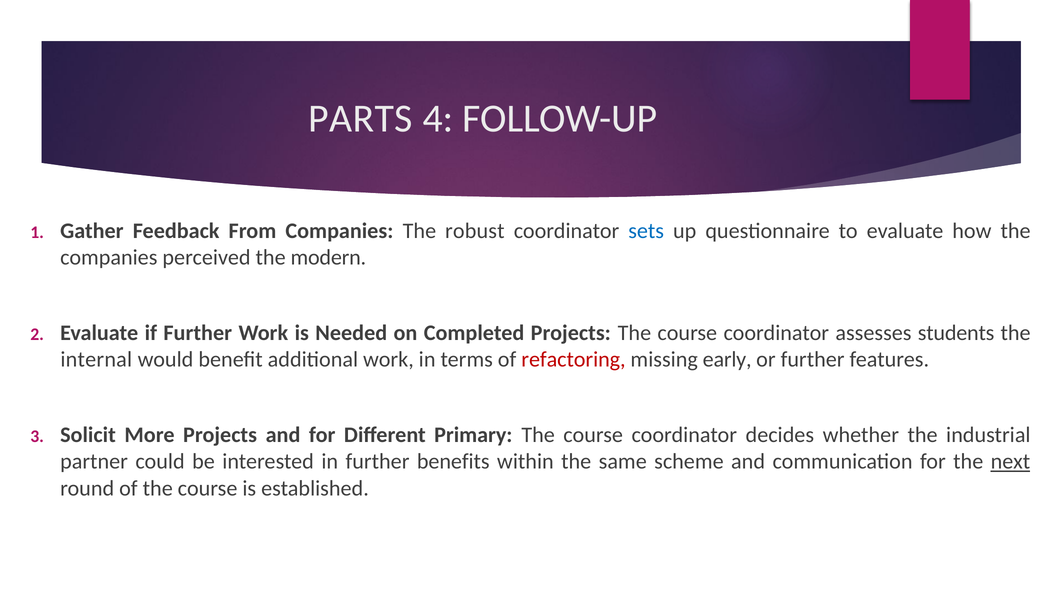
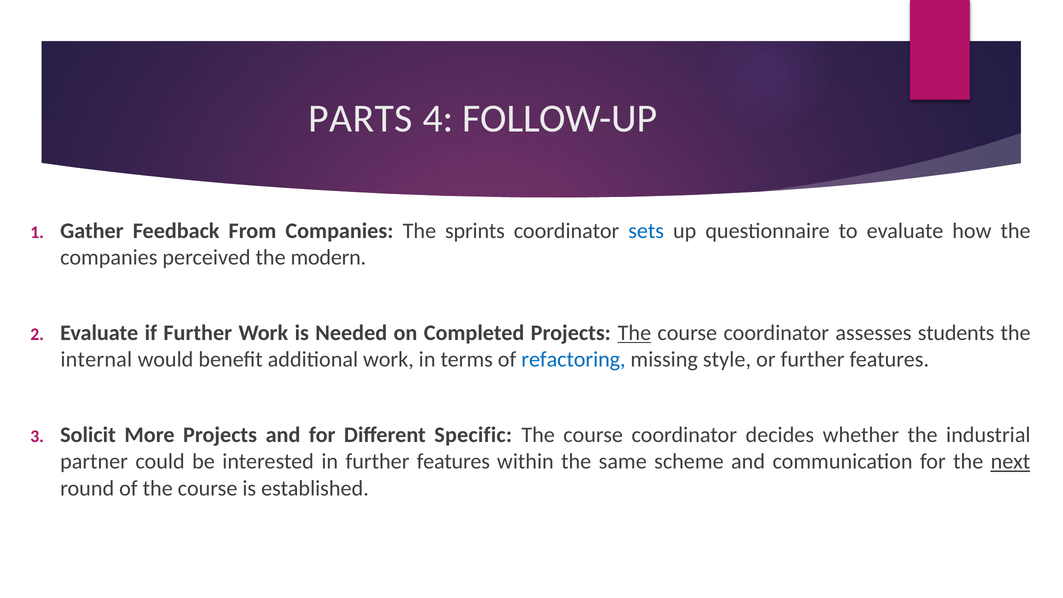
robust: robust -> sprints
The at (634, 333) underline: none -> present
refactoring colour: red -> blue
early: early -> style
Primary: Primary -> Specific
in further benefits: benefits -> features
